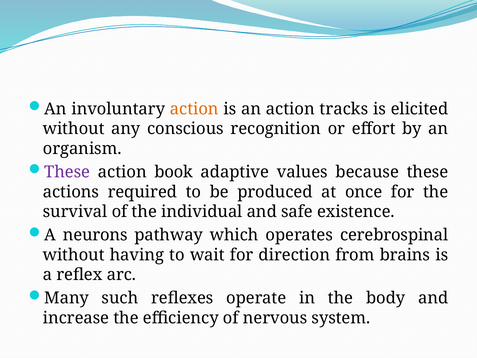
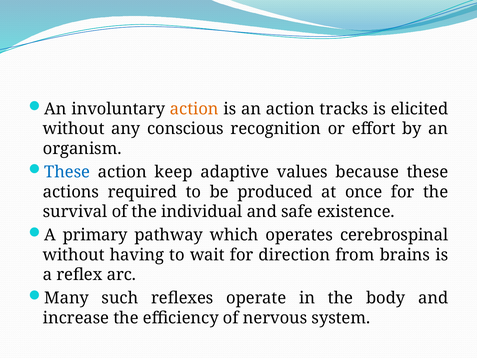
These at (67, 172) colour: purple -> blue
book: book -> keep
neurons: neurons -> primary
